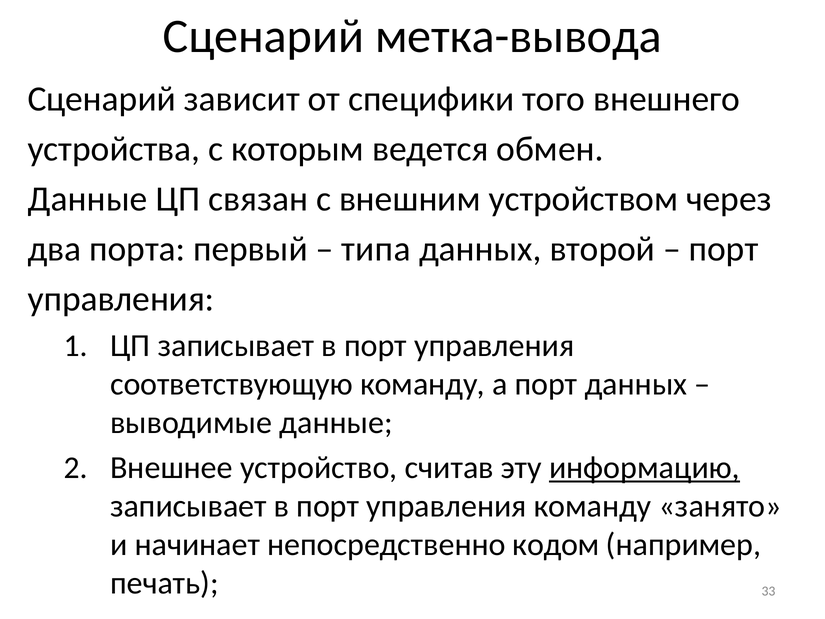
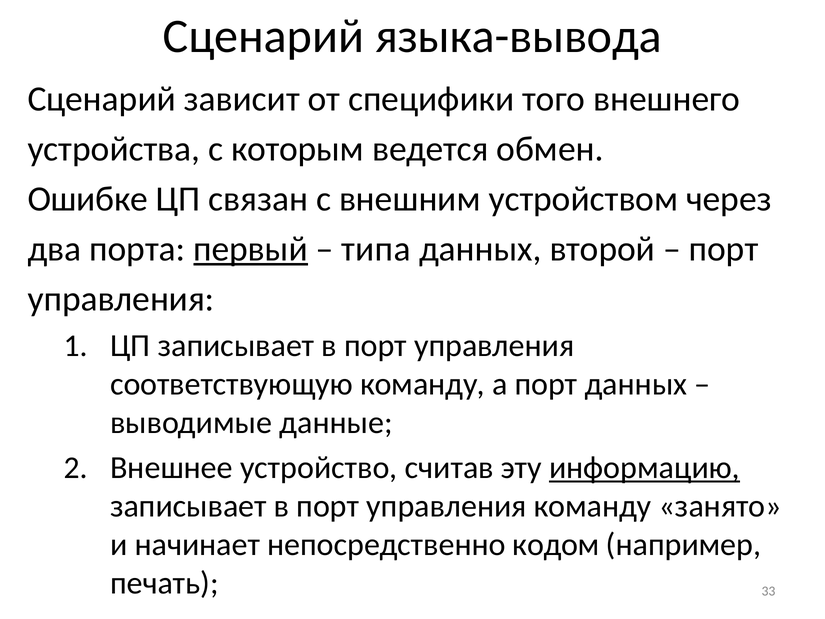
метка-вывода: метка-вывода -> языка-вывода
Данные at (88, 199): Данные -> Ошибке
первый underline: none -> present
